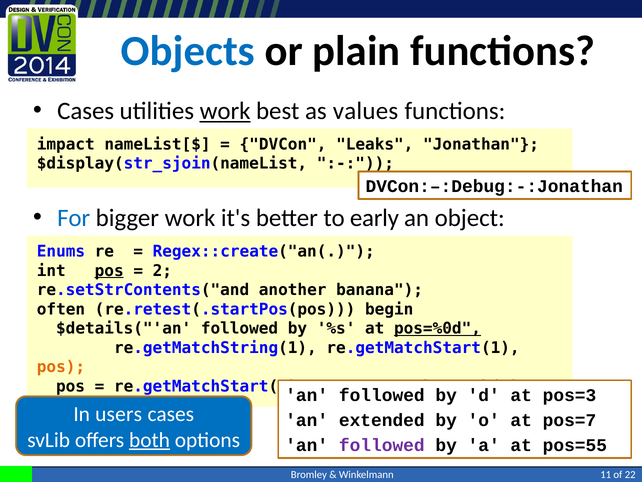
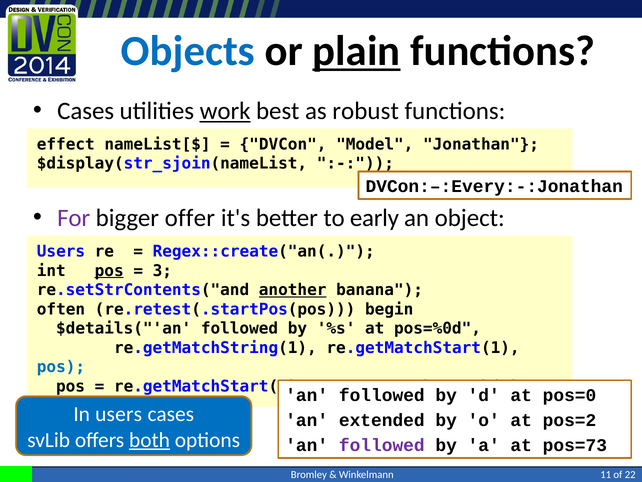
plain underline: none -> present
values: values -> robust
impact: impact -> effect
Leaks: Leaks -> Model
DVCon:–:Debug:-:Jonathan: DVCon:–:Debug:-:Jonathan -> DVCon:–:Every:-:Jonathan
For colour: blue -> purple
bigger work: work -> offer
Enums at (61, 251): Enums -> Users
2: 2 -> 3
another underline: none -> present
pos=%0d underline: present -> none
pos at (61, 367) colour: orange -> blue
pos=3: pos=3 -> pos=0
pos=7: pos=7 -> pos=2
pos=55: pos=55 -> pos=73
